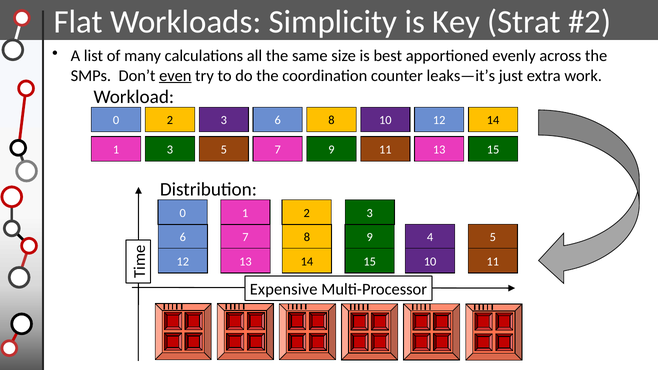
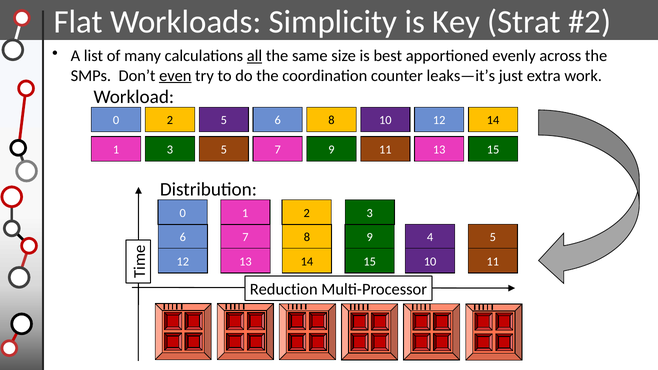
all underline: none -> present
2 3: 3 -> 5
Expensive: Expensive -> Reduction
